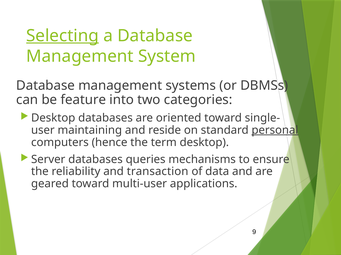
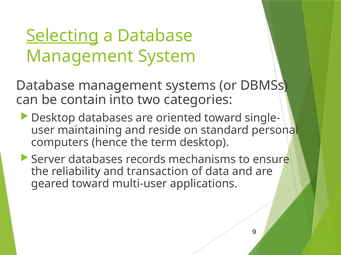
feature: feature -> contain
personal underline: present -> none
queries: queries -> records
